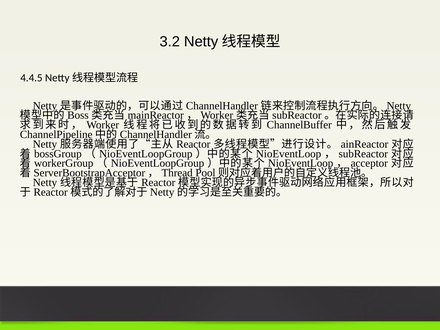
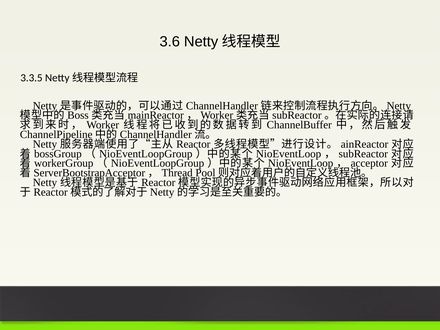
3.2: 3.2 -> 3.6
4.4.5: 4.4.5 -> 3.3.5
